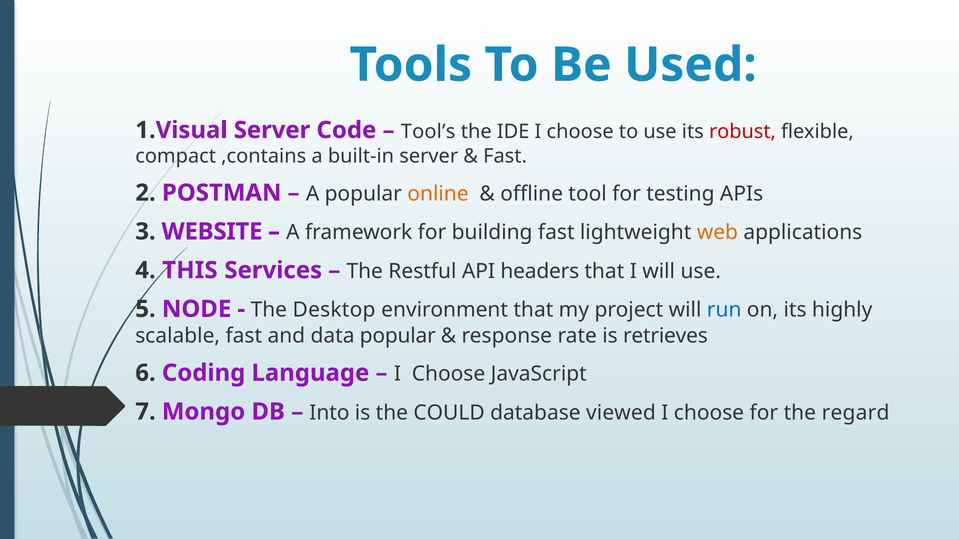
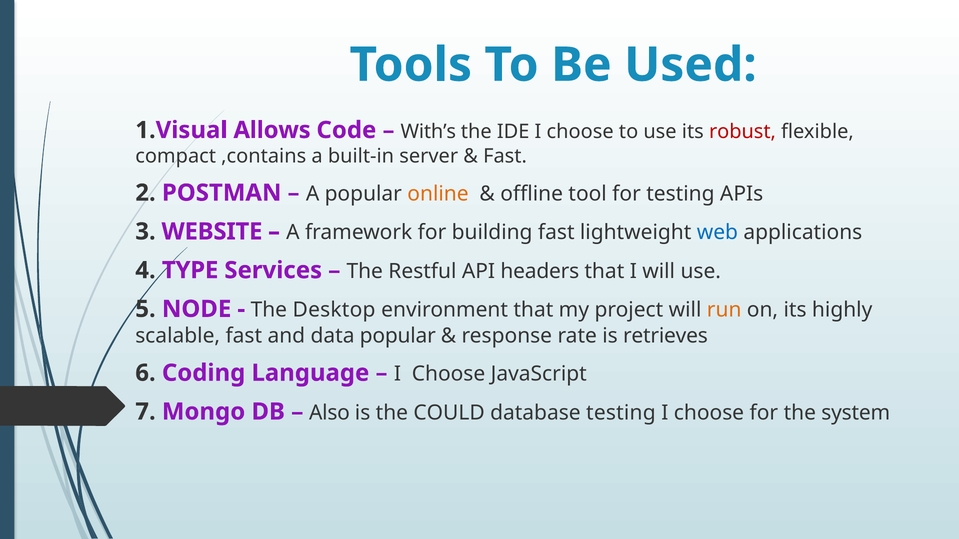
1.Visual Server: Server -> Allows
Tool’s: Tool’s -> With’s
web colour: orange -> blue
THIS: THIS -> TYPE
run colour: blue -> orange
Into: Into -> Also
database viewed: viewed -> testing
regard: regard -> system
